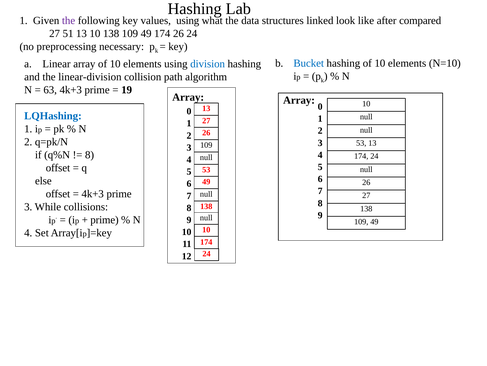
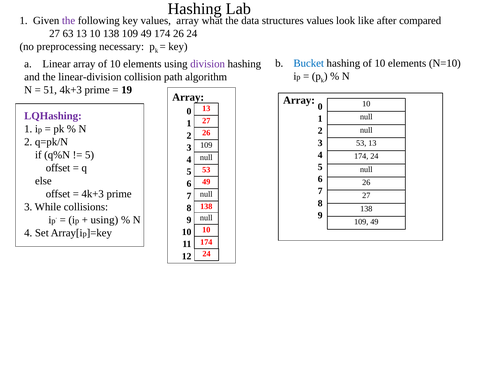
values using: using -> array
structures linked: linked -> values
51: 51 -> 63
division colour: blue -> purple
63: 63 -> 51
LQHashing colour: blue -> purple
8 at (90, 155): 8 -> 5
prime at (105, 220): prime -> using
